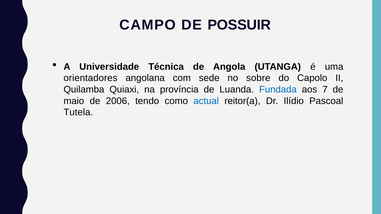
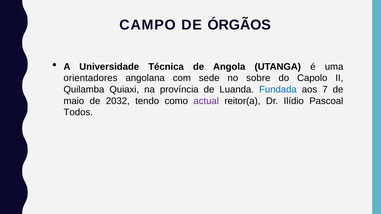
POSSUIR: POSSUIR -> ÓRGÃOS
2006: 2006 -> 2032
actual colour: blue -> purple
Tutela: Tutela -> Todos
